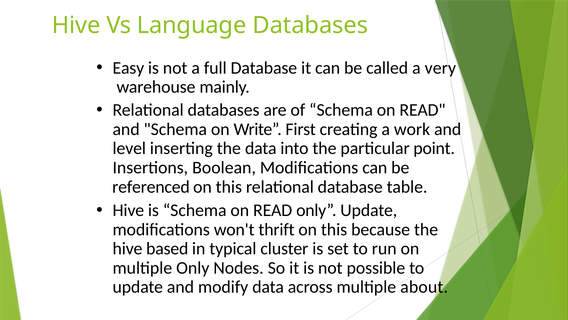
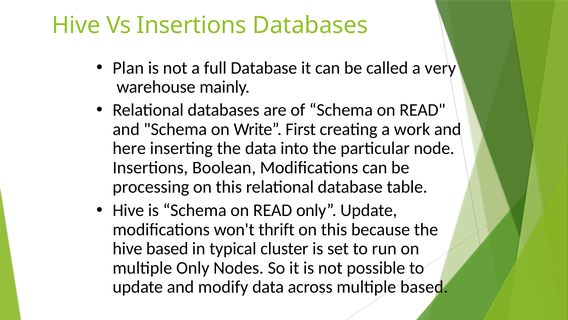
Vs Language: Language -> Insertions
Easy: Easy -> Plan
level: level -> here
point: point -> node
referenced: referenced -> processing
multiple about: about -> based
